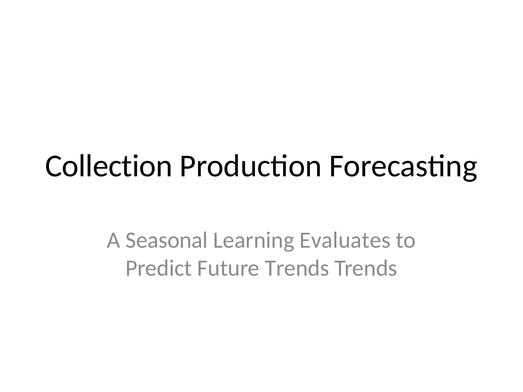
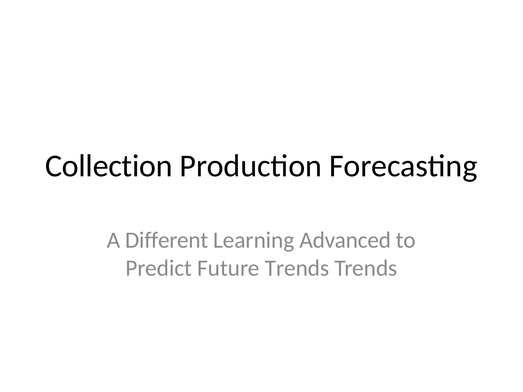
Seasonal: Seasonal -> Different
Evaluates: Evaluates -> Advanced
